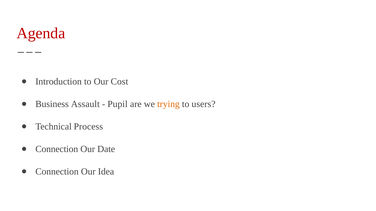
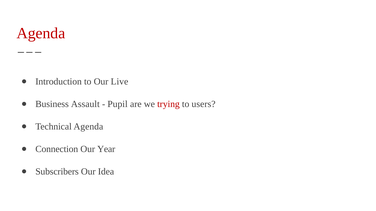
Cost: Cost -> Live
trying colour: orange -> red
Technical Process: Process -> Agenda
Date: Date -> Year
Connection at (57, 172): Connection -> Subscribers
